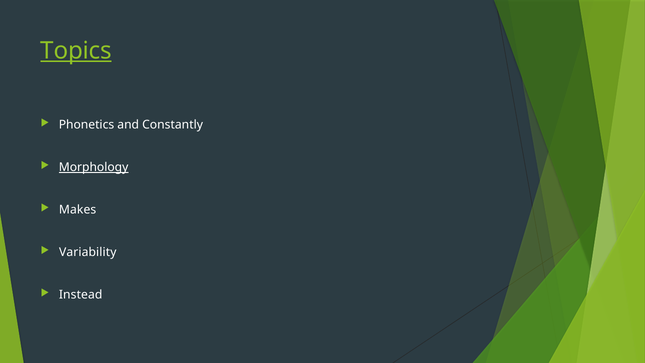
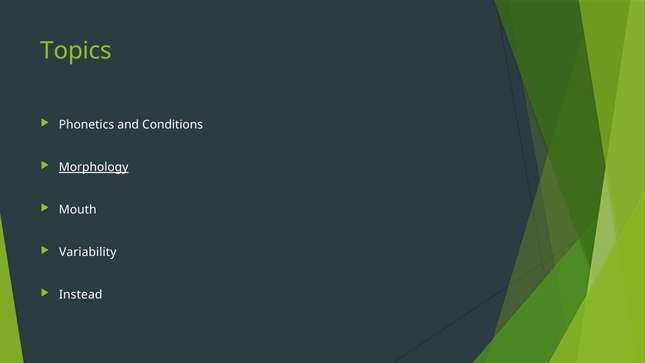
Topics underline: present -> none
Constantly: Constantly -> Conditions
Makes: Makes -> Mouth
